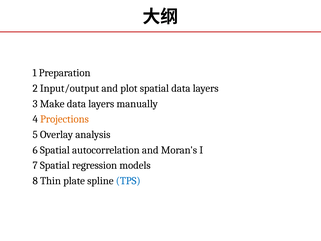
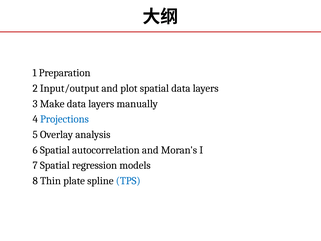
Projections colour: orange -> blue
